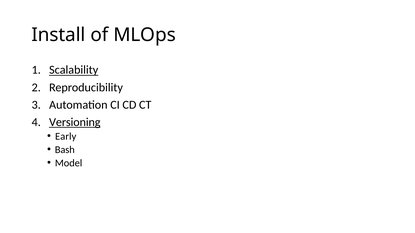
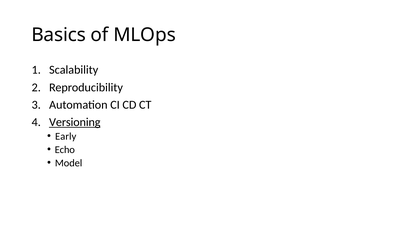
Install: Install -> Basics
Scalability underline: present -> none
Bash: Bash -> Echo
